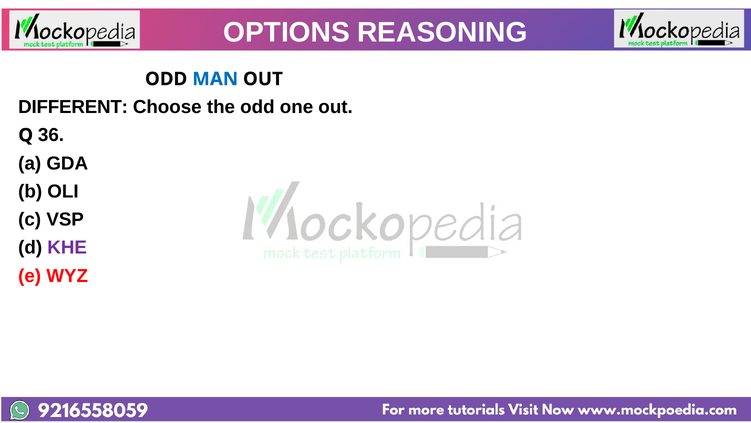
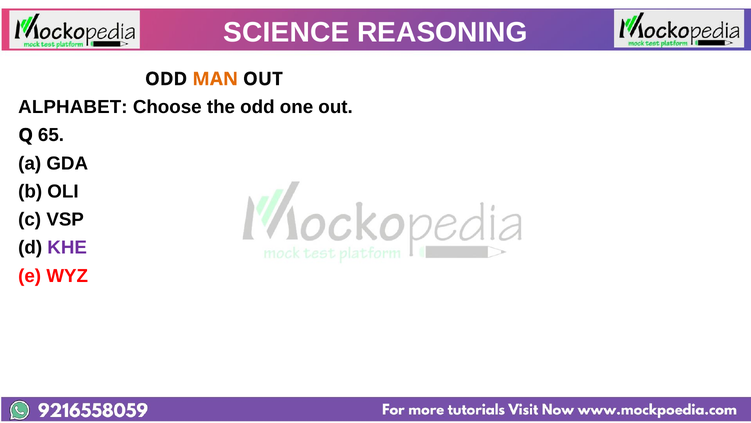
OPTIONS: OPTIONS -> SCIENCE
MAN colour: blue -> orange
DIFFERENT: DIFFERENT -> ALPHABET
36: 36 -> 65
